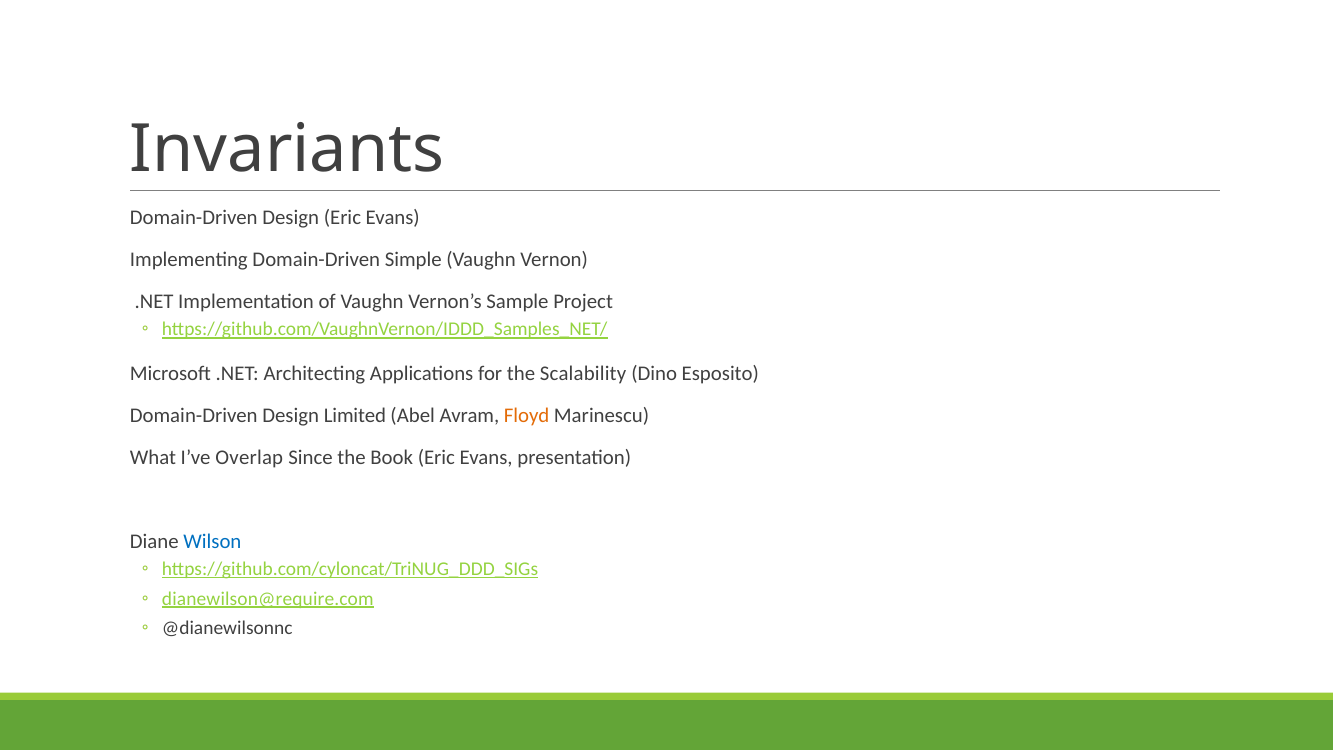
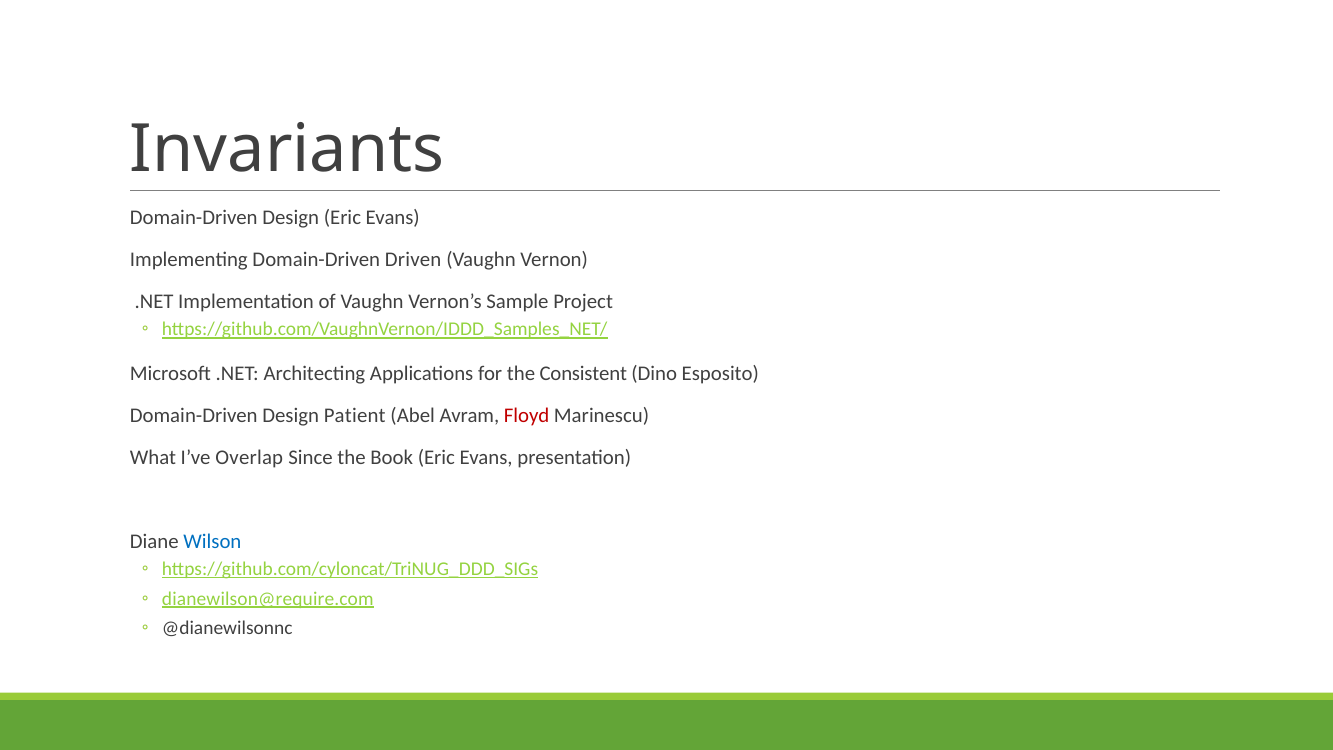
Simple: Simple -> Driven
Scalability: Scalability -> Consistent
Limited: Limited -> Patient
Floyd colour: orange -> red
